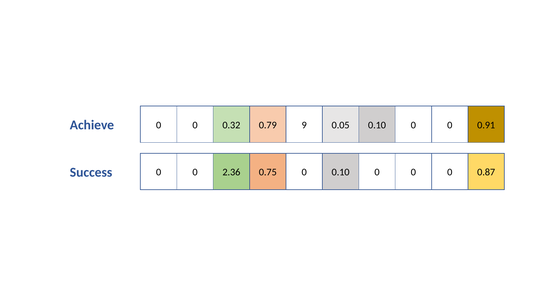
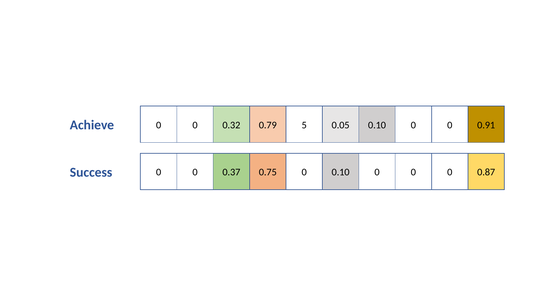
9: 9 -> 5
2.36: 2.36 -> 0.37
